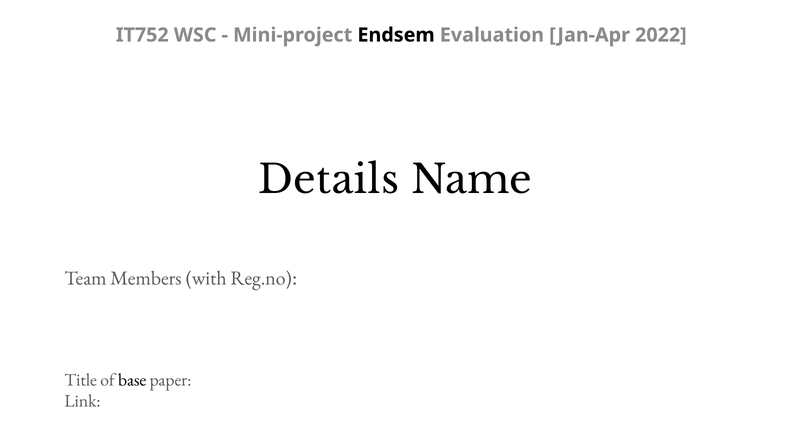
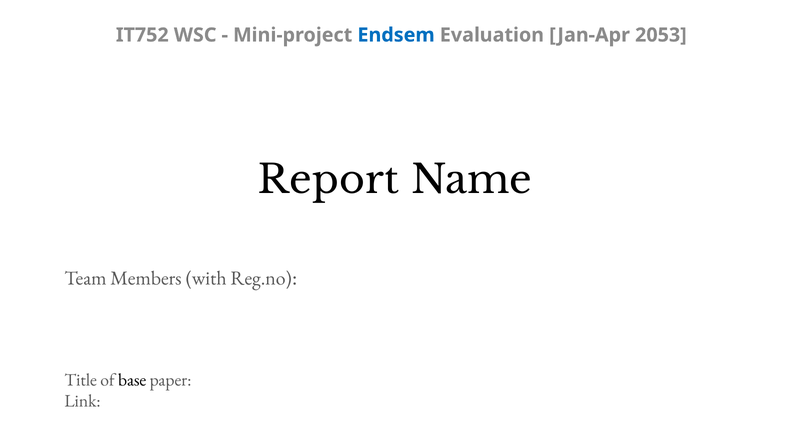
Endsem colour: black -> blue
2022: 2022 -> 2053
Details: Details -> Report
